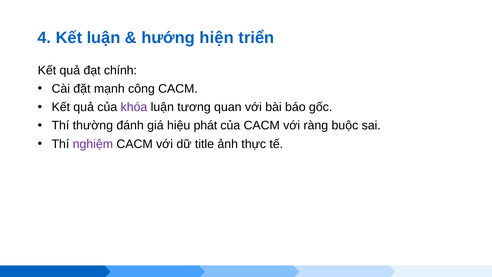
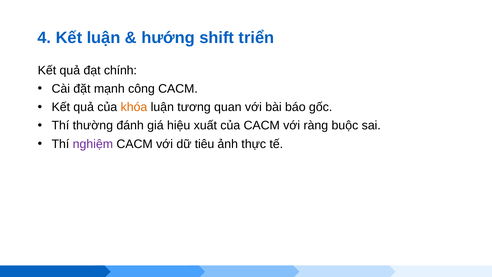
hiện: hiện -> shift
khóa colour: purple -> orange
phát: phát -> xuất
title: title -> tiêu
